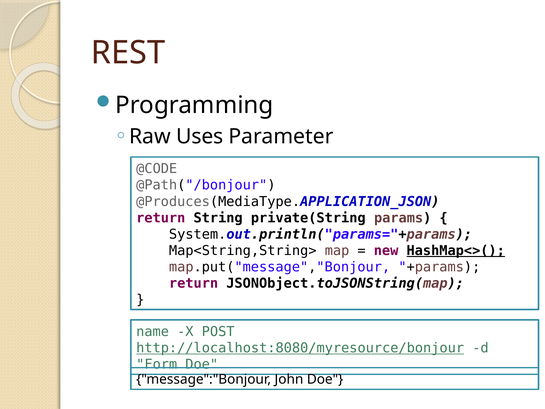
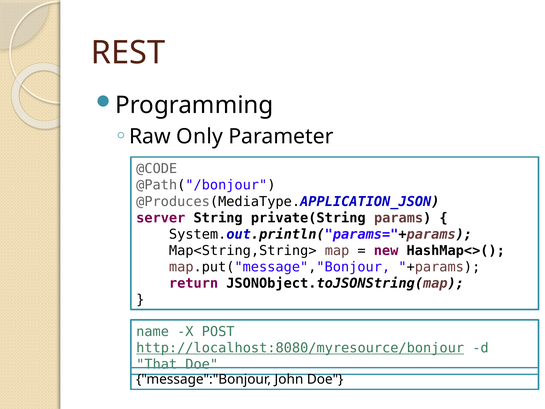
Uses: Uses -> Only
return at (161, 218): return -> server
HashMap<>( underline: present -> none
Form: Form -> That
